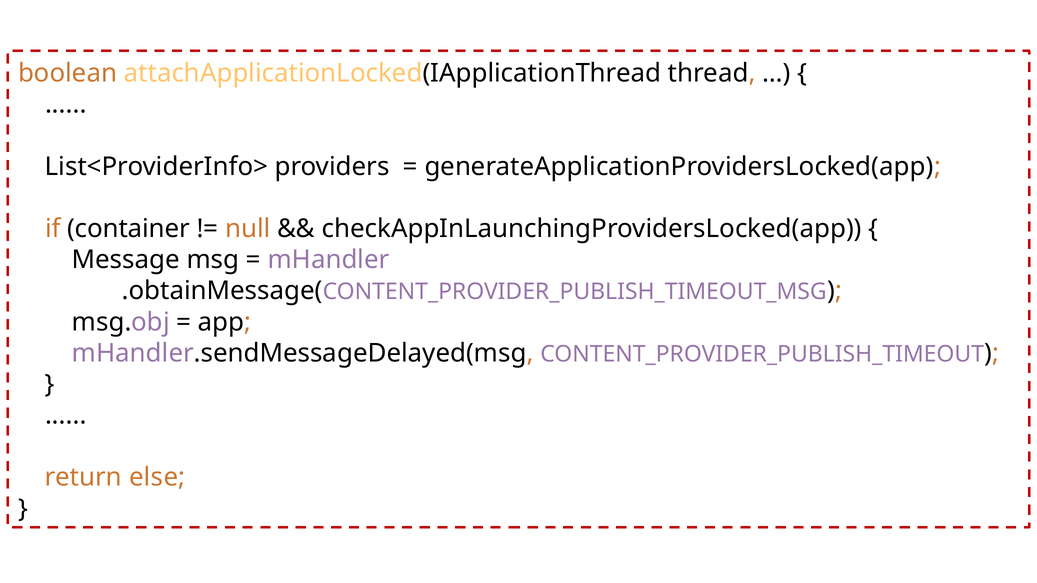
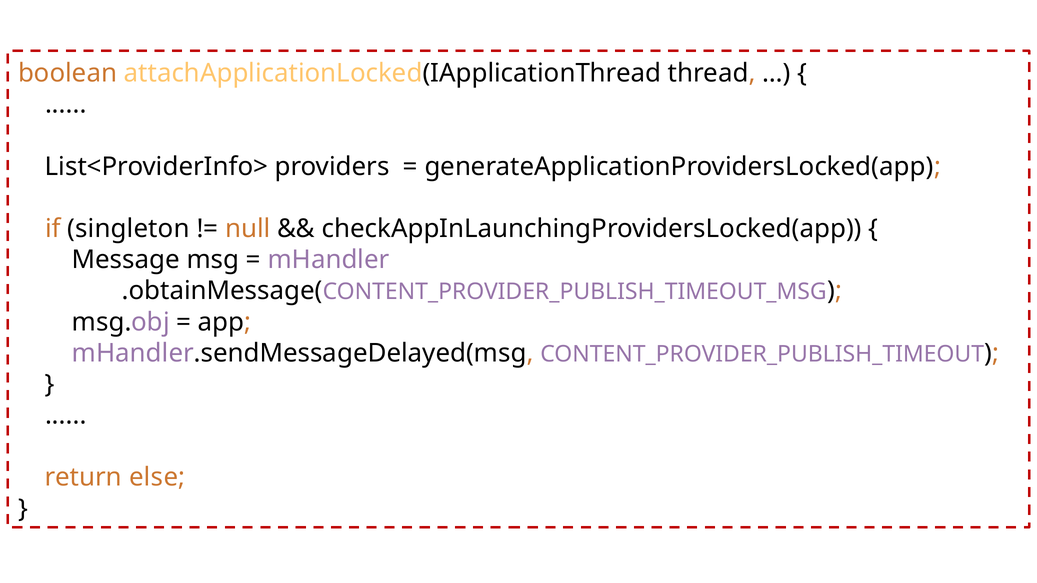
container: container -> singleton
